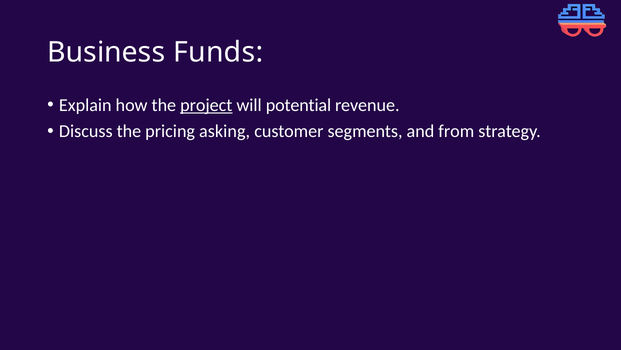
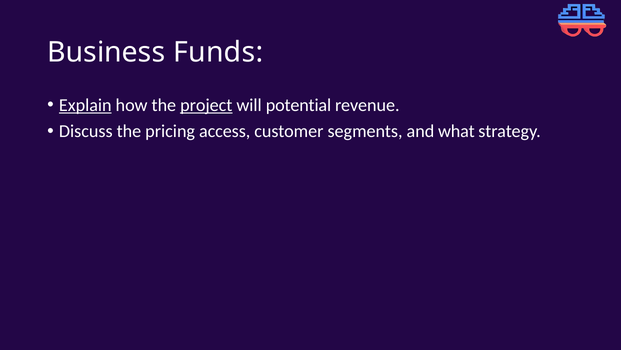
Explain underline: none -> present
asking: asking -> access
from: from -> what
